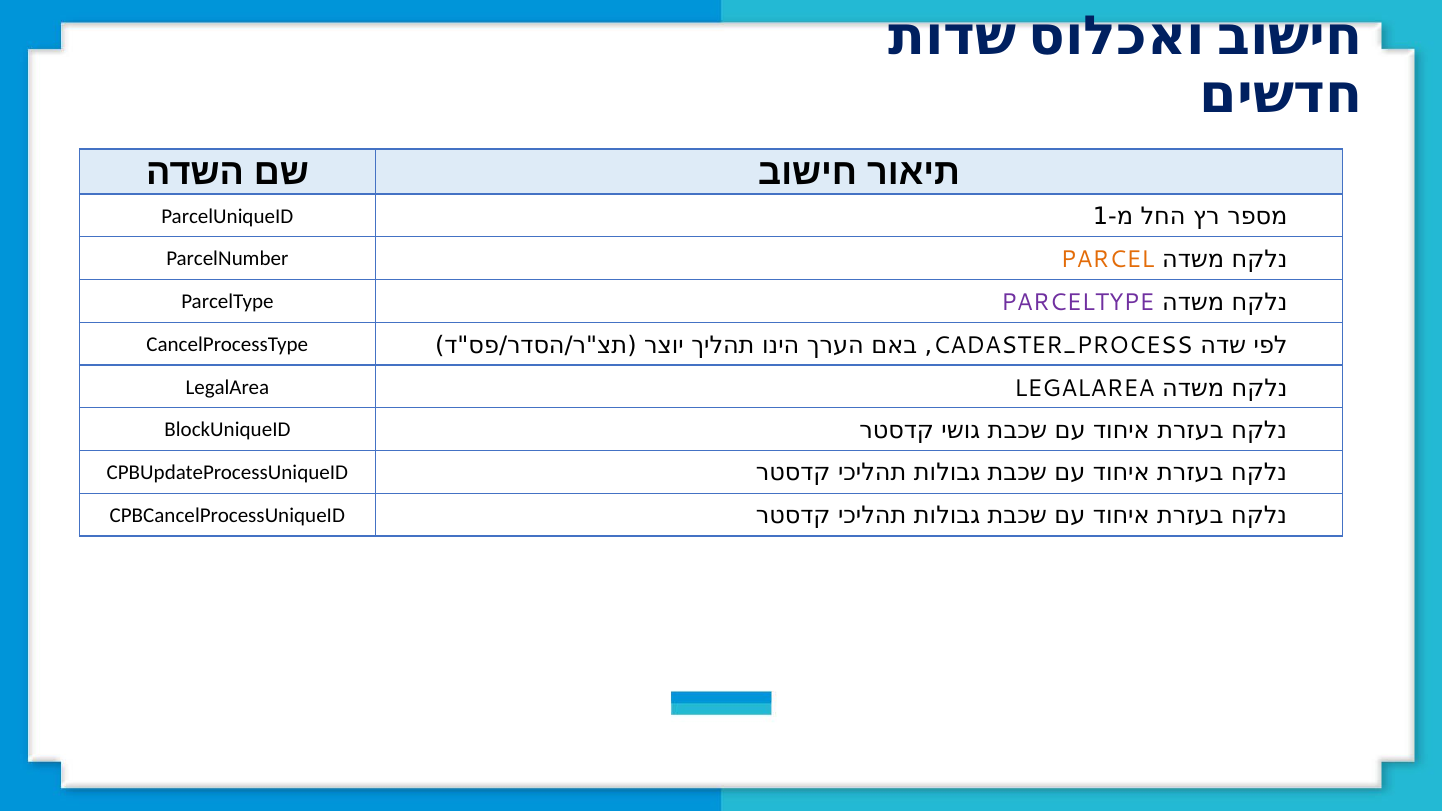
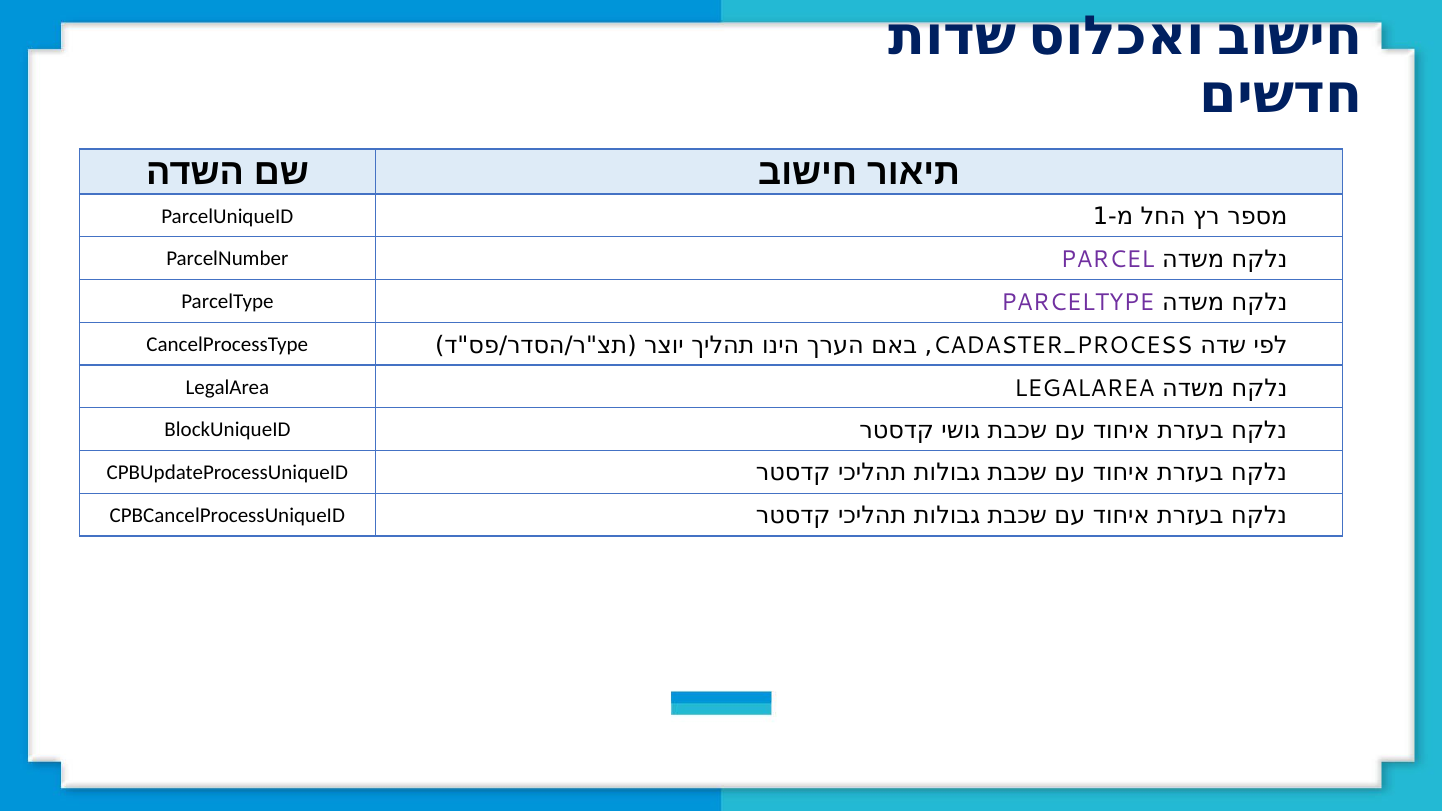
PARCEL colour: orange -> purple
